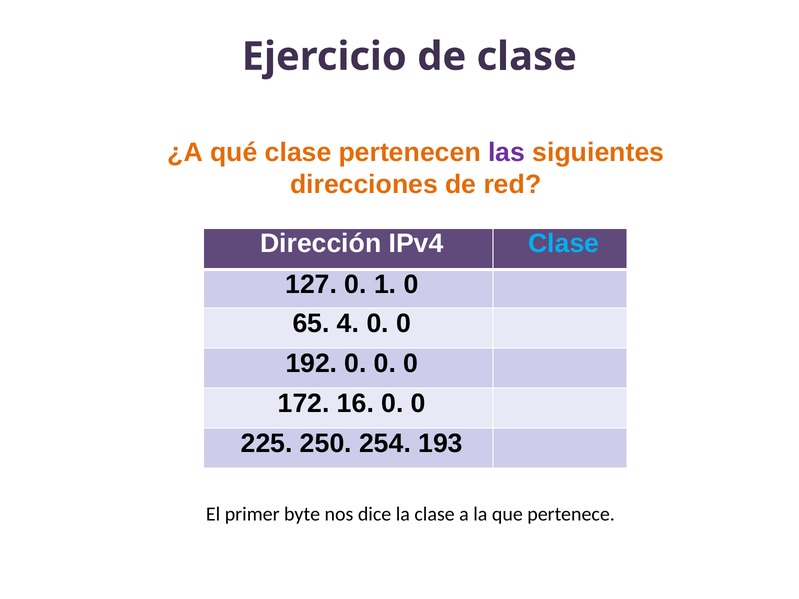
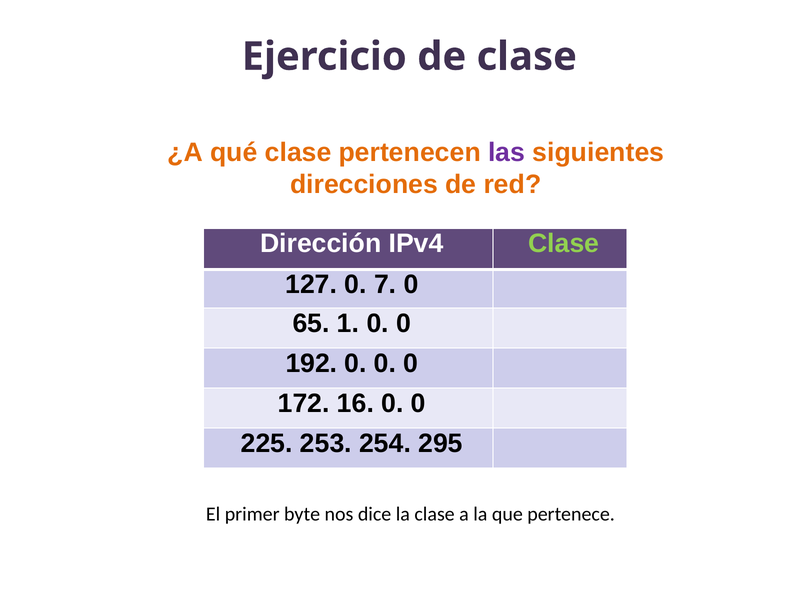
Clase at (564, 244) colour: light blue -> light green
1: 1 -> 7
4: 4 -> 1
250: 250 -> 253
193: 193 -> 295
